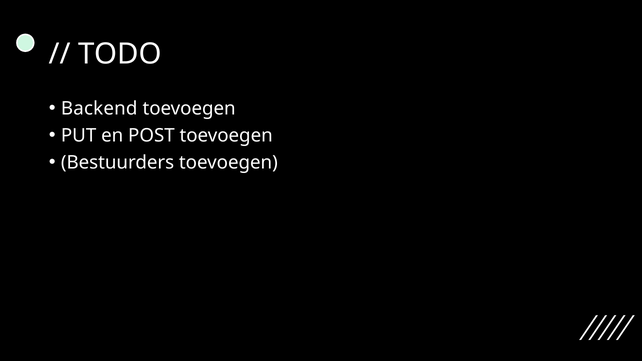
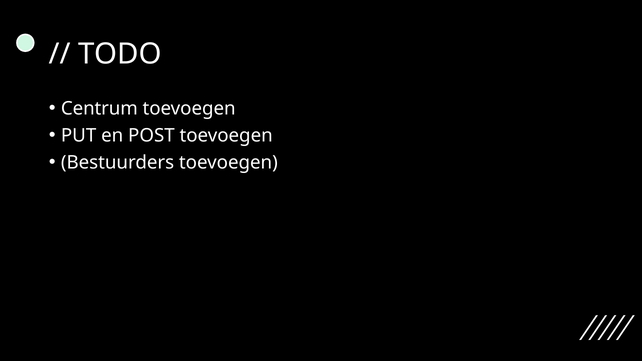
Backend: Backend -> Centrum
